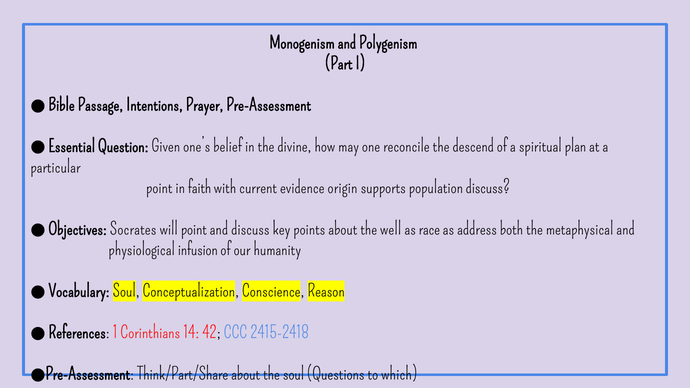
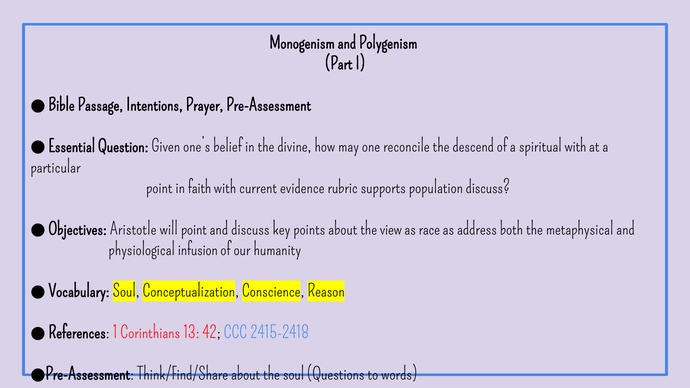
spiritual plan: plan -> with
origin: origin -> rubric
Socrates: Socrates -> Aristotle
well: well -> view
14: 14 -> 13
Think/Part/Share: Think/Part/Share -> Think/Find/Share
which: which -> words
